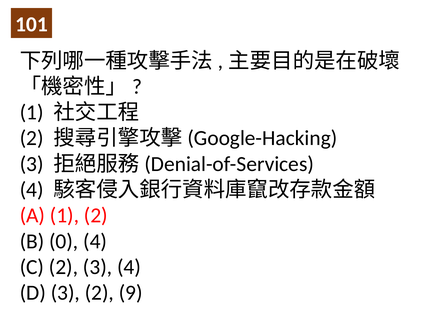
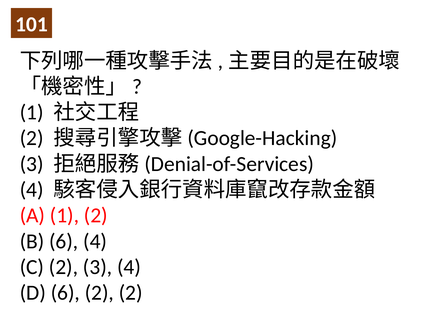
B 0: 0 -> 6
D 3: 3 -> 6
2 9: 9 -> 2
